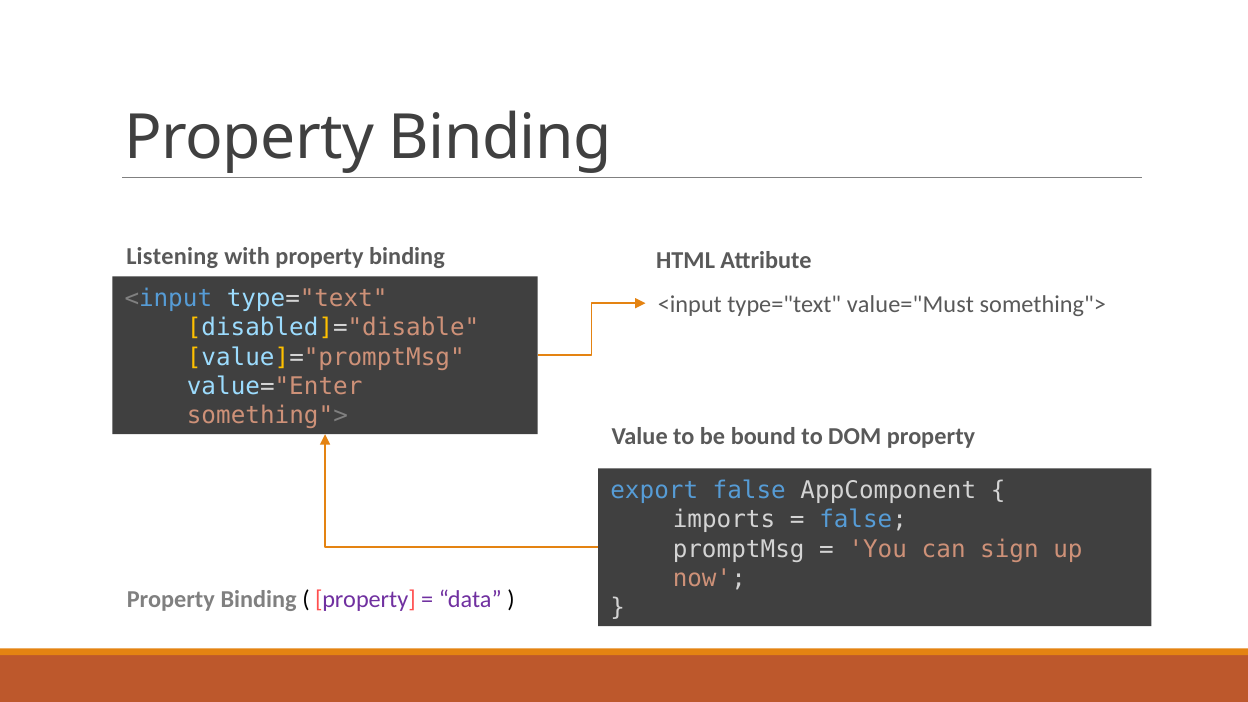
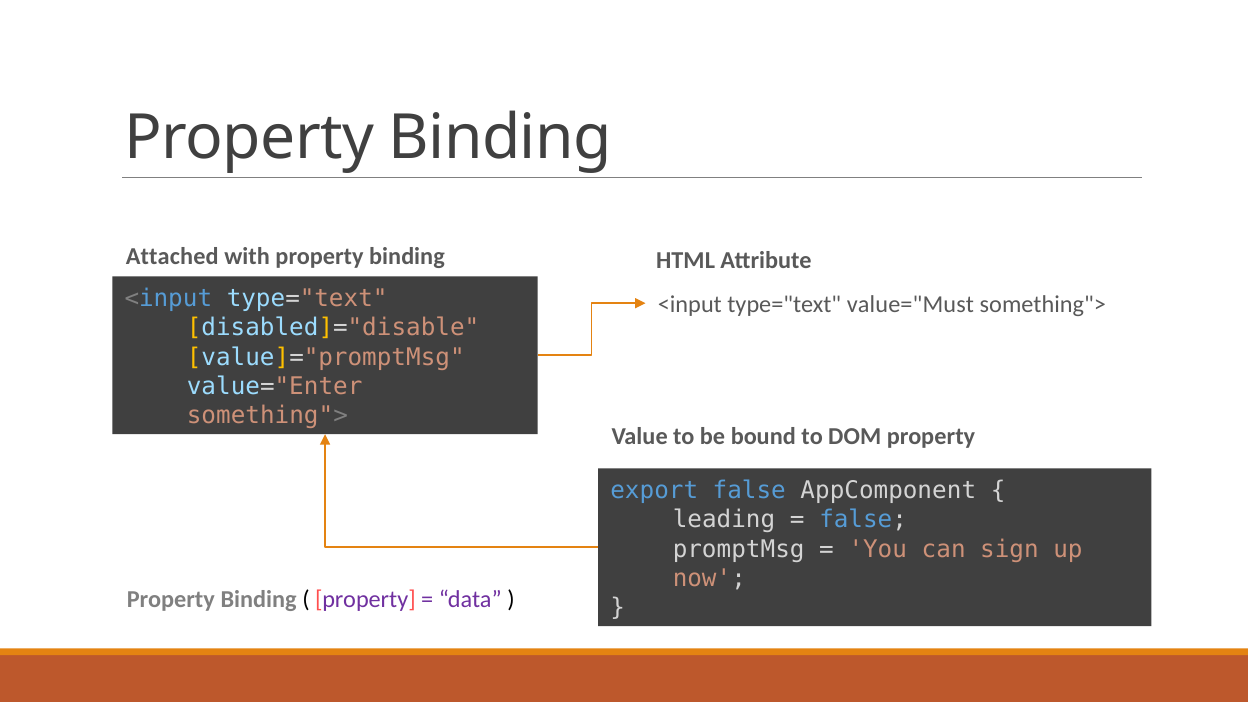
Listening: Listening -> Attached
imports: imports -> leading
